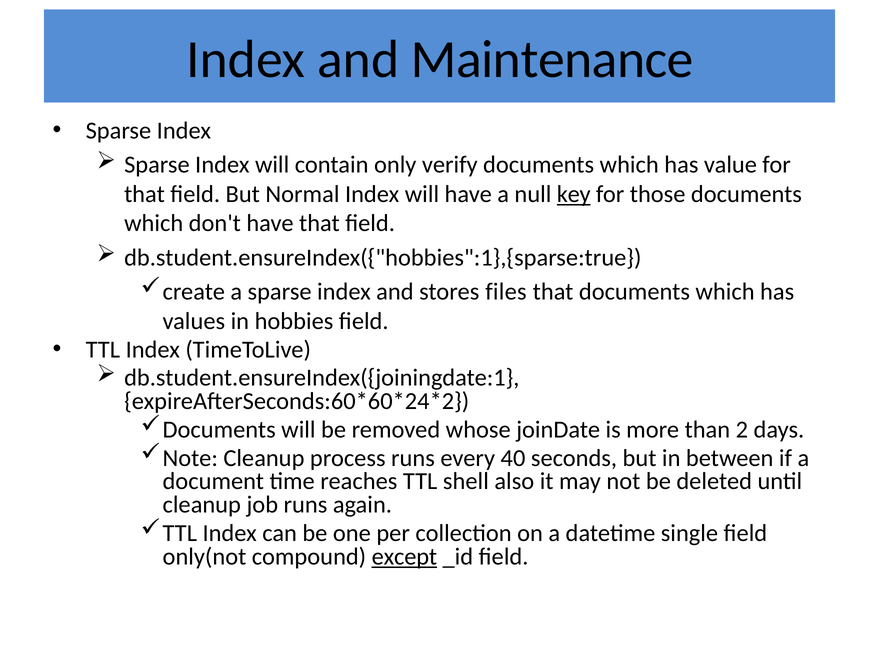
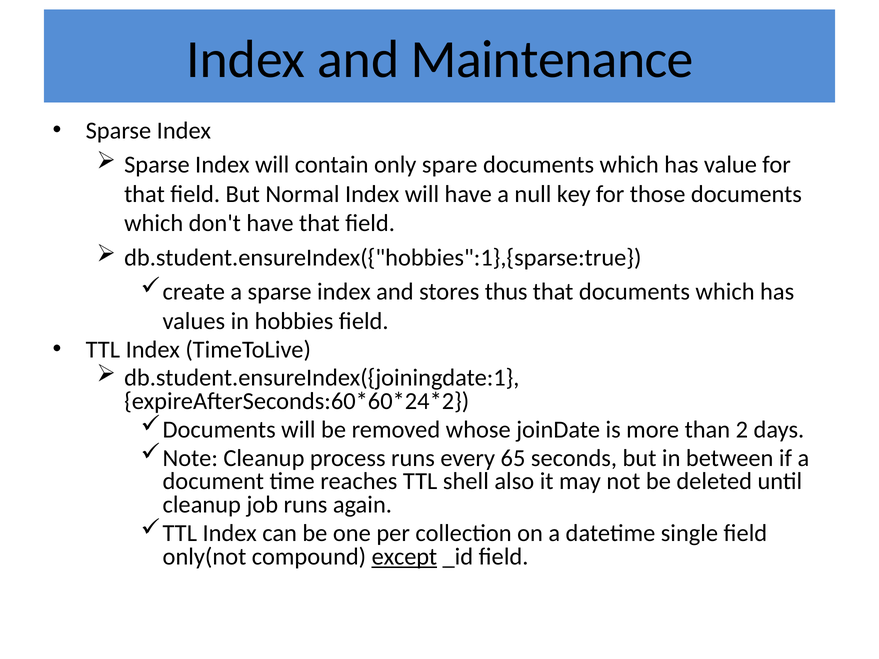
verify: verify -> spare
key underline: present -> none
files: files -> thus
40: 40 -> 65
